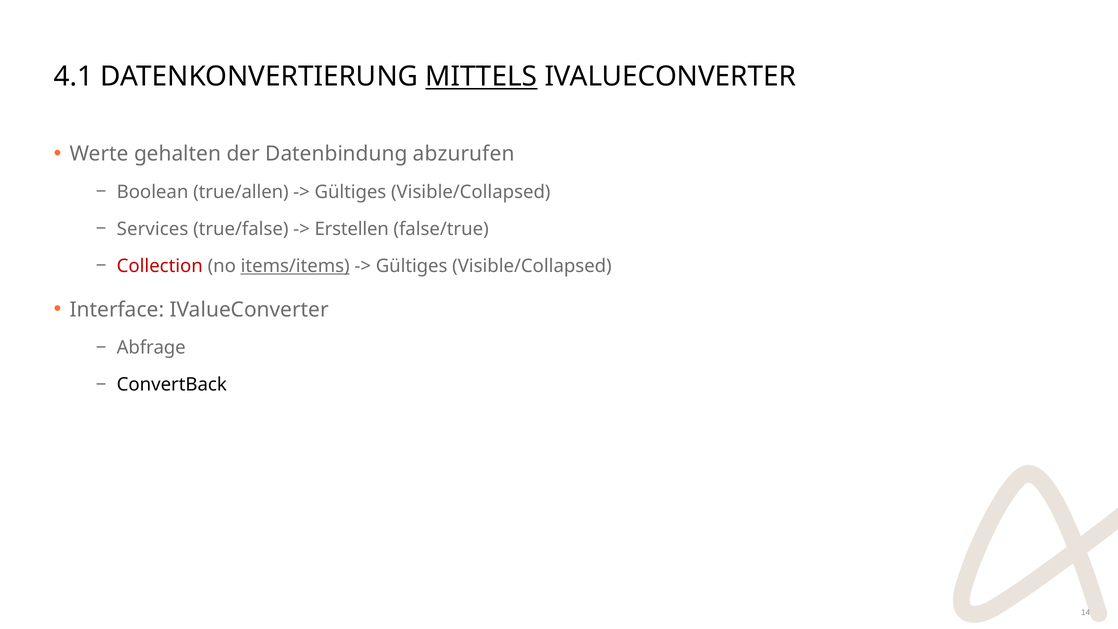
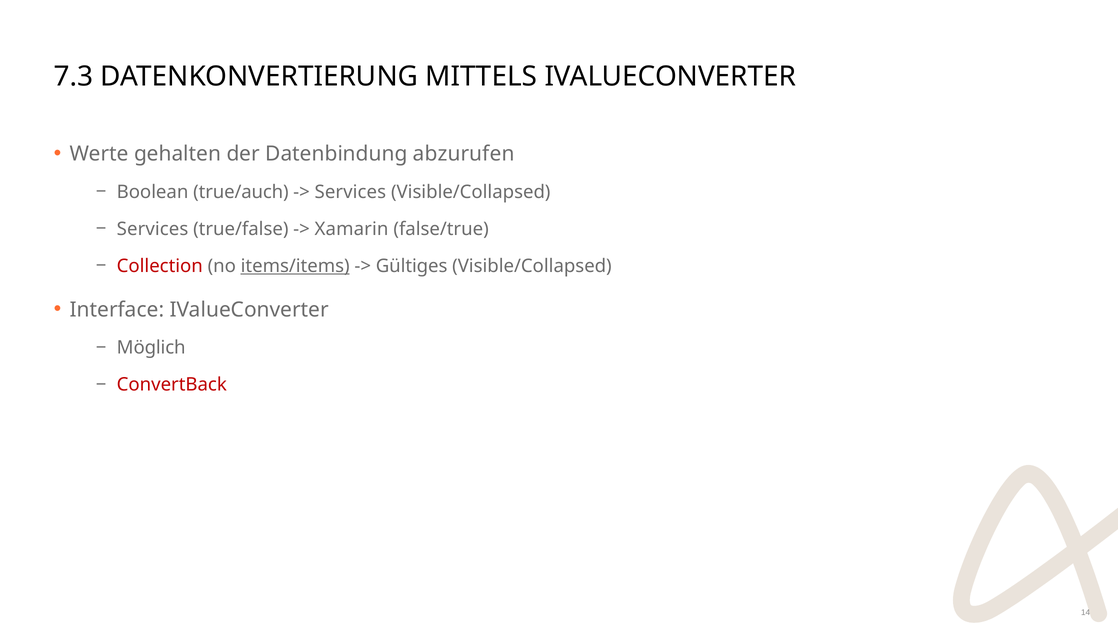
4.1: 4.1 -> 7.3
MITTELS underline: present -> none
true/allen: true/allen -> true/auch
Gültiges at (350, 192): Gültiges -> Services
Erstellen: Erstellen -> Xamarin
Abfrage: Abfrage -> Möglich
ConvertBack colour: black -> red
